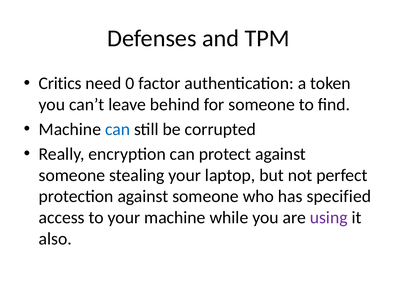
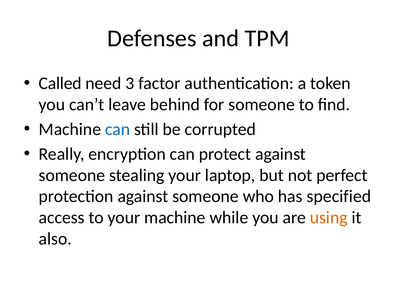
Critics: Critics -> Called
0: 0 -> 3
using colour: purple -> orange
